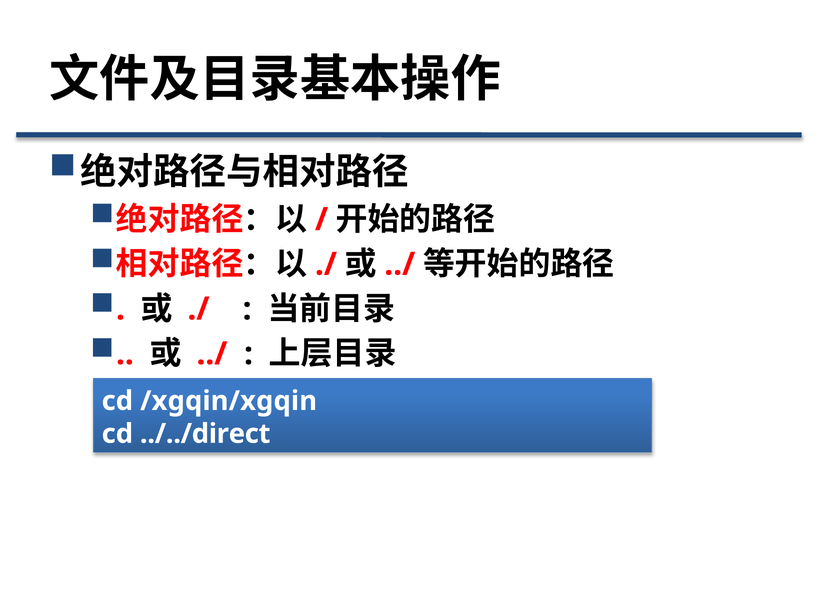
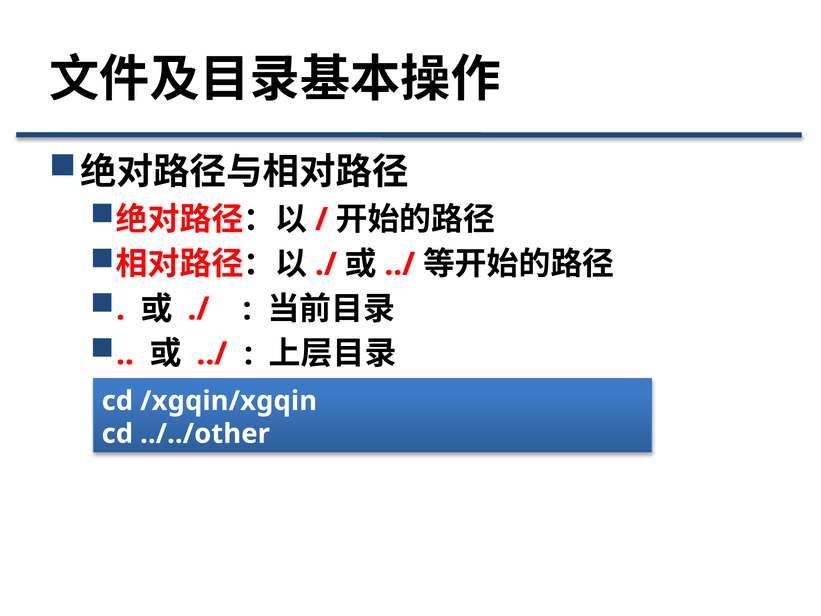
../../direct: ../../direct -> ../../other
